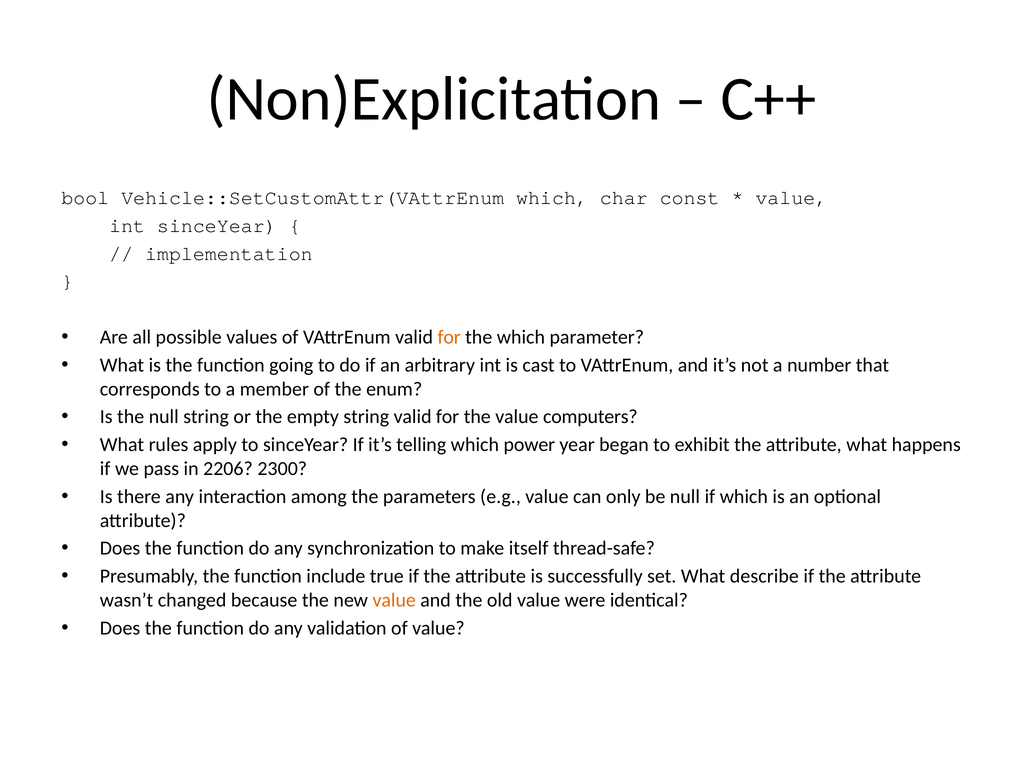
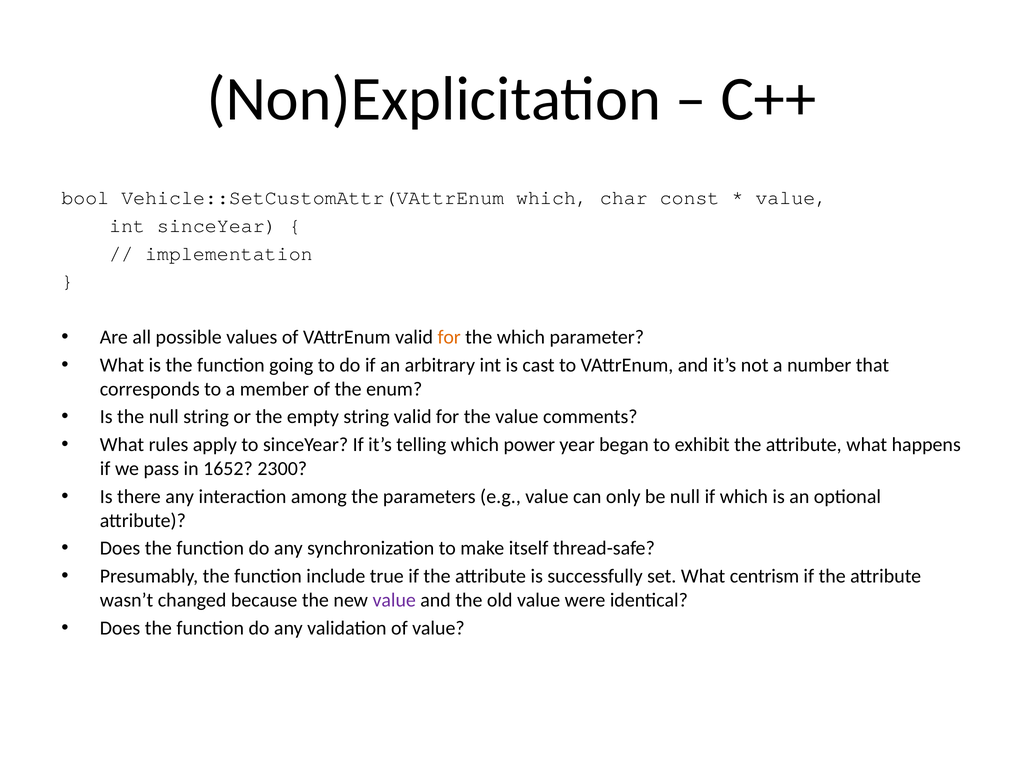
computers: computers -> comments
2206: 2206 -> 1652
describe: describe -> centrism
value at (394, 600) colour: orange -> purple
